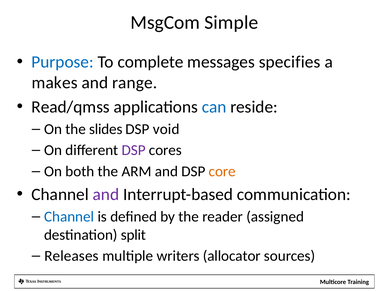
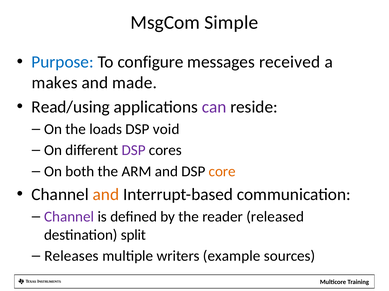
complete: complete -> configure
specifies: specifies -> received
range: range -> made
Read/qmss: Read/qmss -> Read/using
can colour: blue -> purple
slides: slides -> loads
and at (106, 195) colour: purple -> orange
Channel at (69, 217) colour: blue -> purple
assigned: assigned -> released
allocator: allocator -> example
